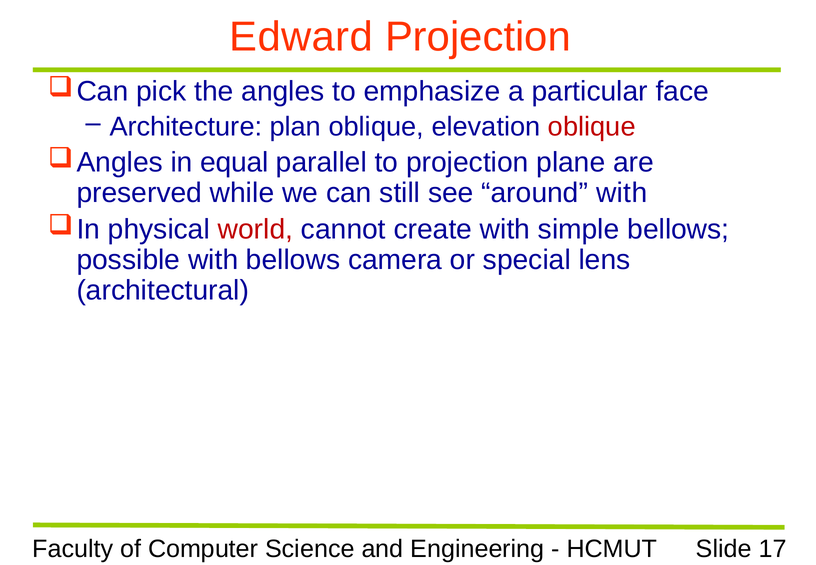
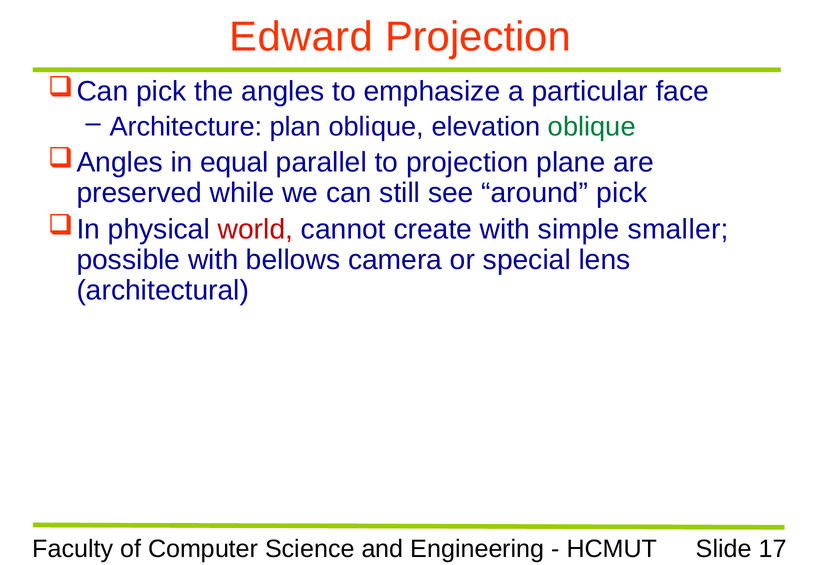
oblique at (592, 127) colour: red -> green
around with: with -> pick
simple bellows: bellows -> smaller
